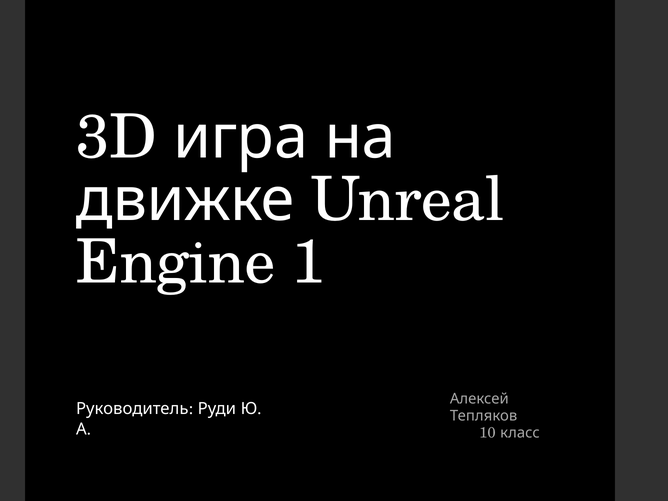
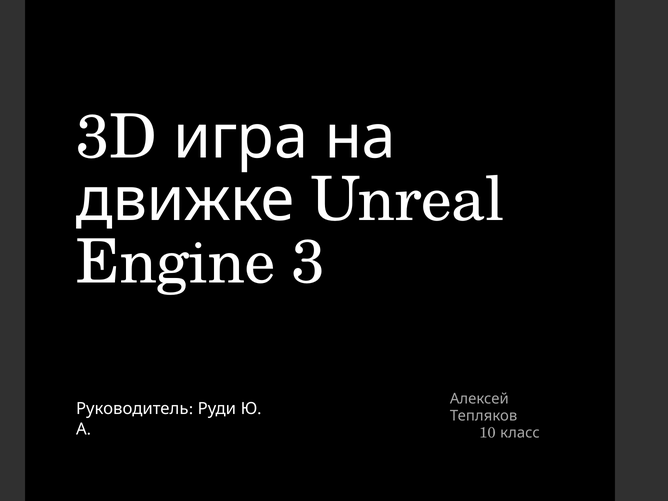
1: 1 -> 3
